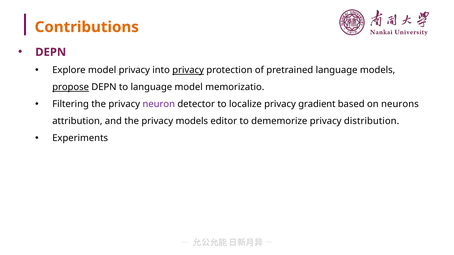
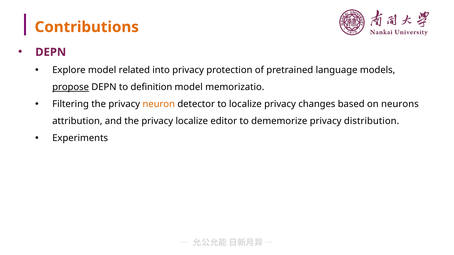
model privacy: privacy -> related
privacy at (188, 70) underline: present -> none
to language: language -> definition
neuron colour: purple -> orange
gradient: gradient -> changes
privacy models: models -> localize
